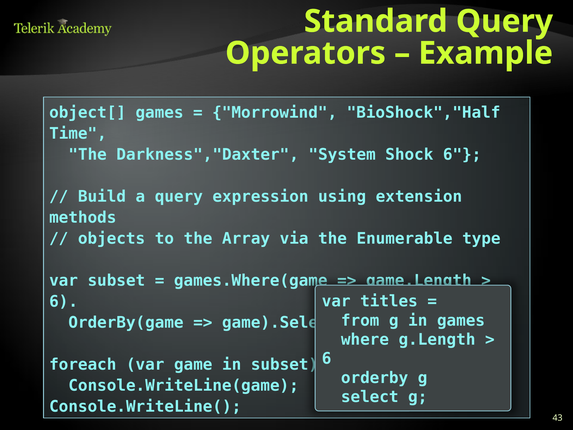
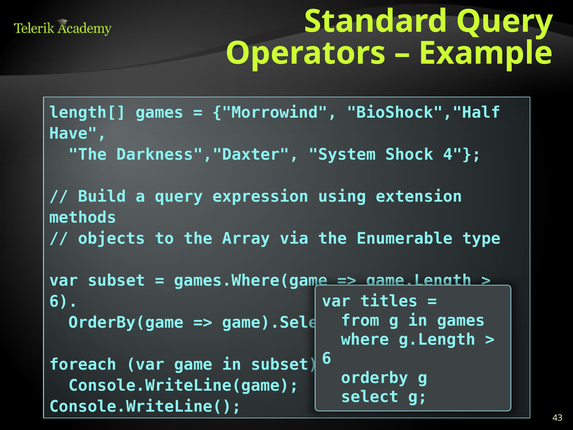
object[: object[ -> length[
Time: Time -> Have
Shock 6: 6 -> 4
